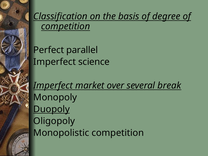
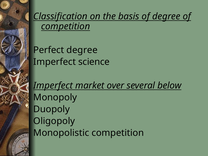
Perfect parallel: parallel -> degree
break: break -> below
Duopoly underline: present -> none
